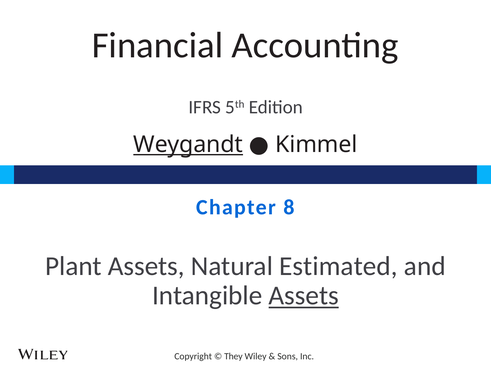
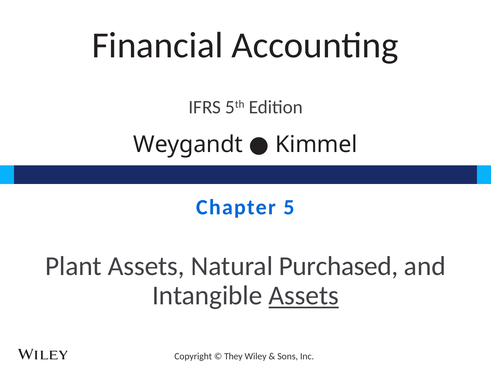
Weygandt underline: present -> none
8: 8 -> 5
Estimated: Estimated -> Purchased
